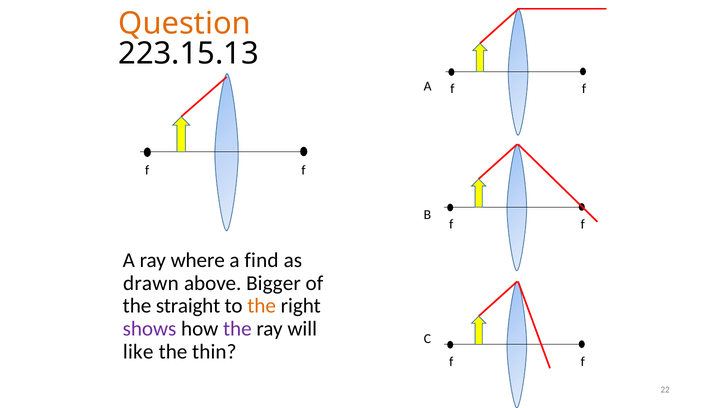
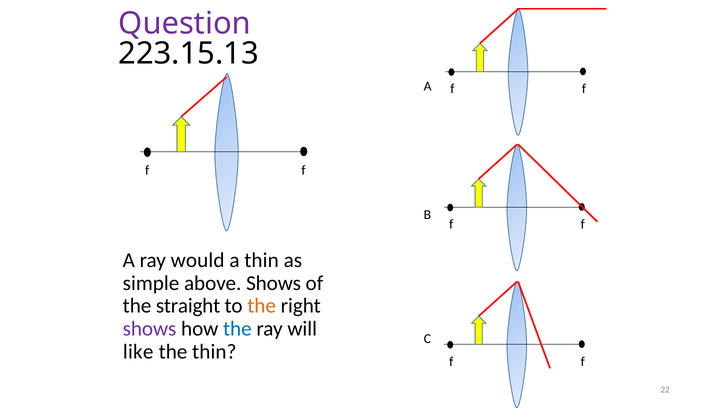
Question colour: orange -> purple
where: where -> would
a find: find -> thin
drawn: drawn -> simple
above Bigger: Bigger -> Shows
the at (237, 329) colour: purple -> blue
